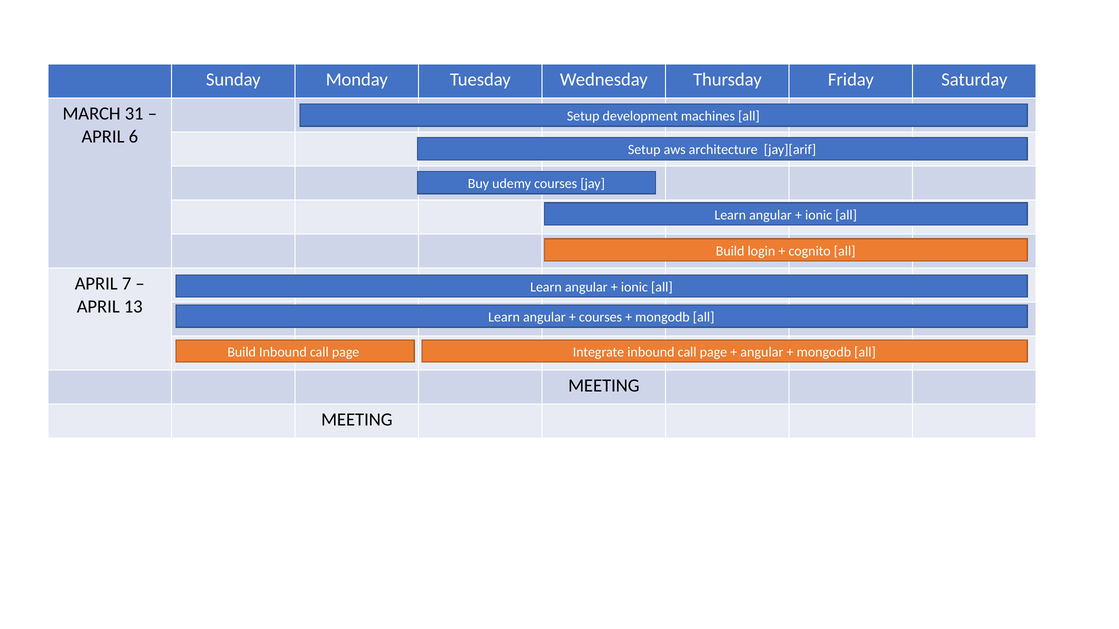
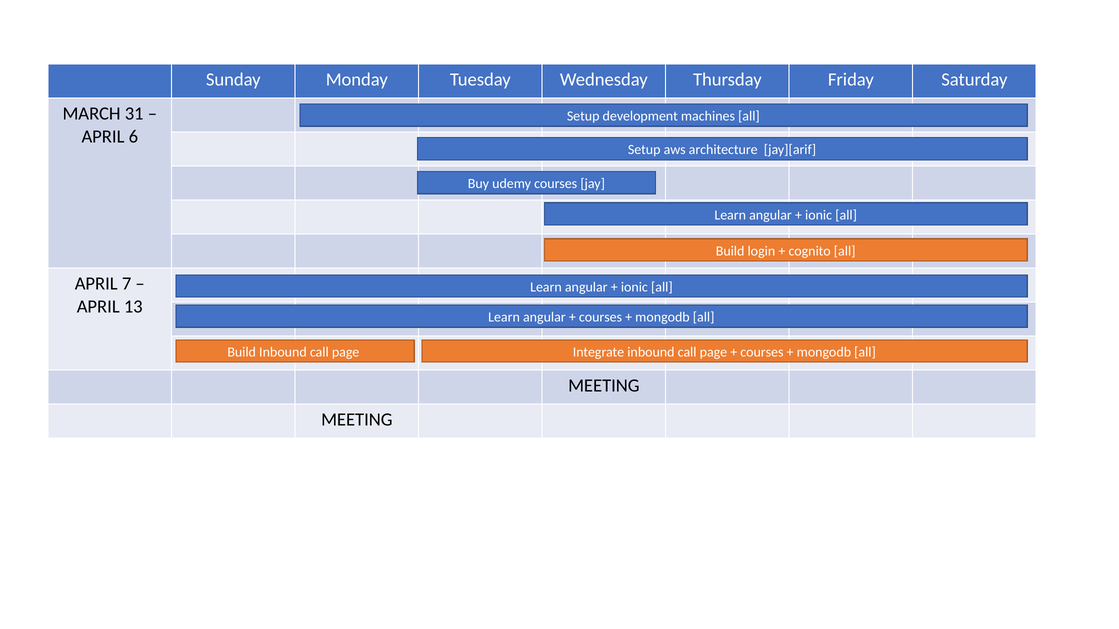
angular at (762, 352): angular -> courses
